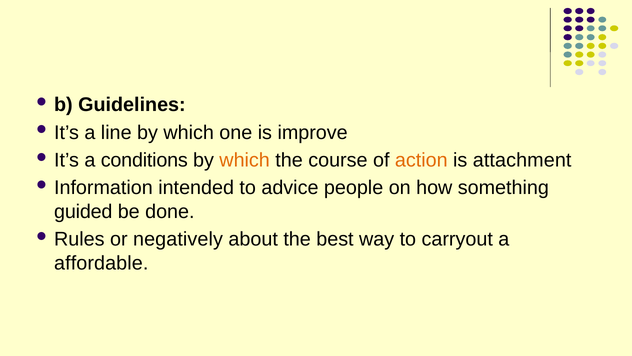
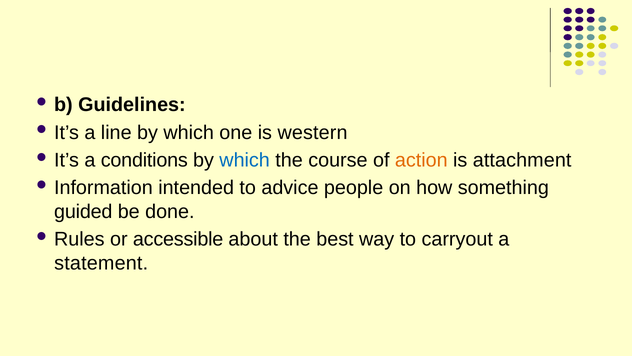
improve: improve -> western
which at (245, 160) colour: orange -> blue
negatively: negatively -> accessible
affordable: affordable -> statement
